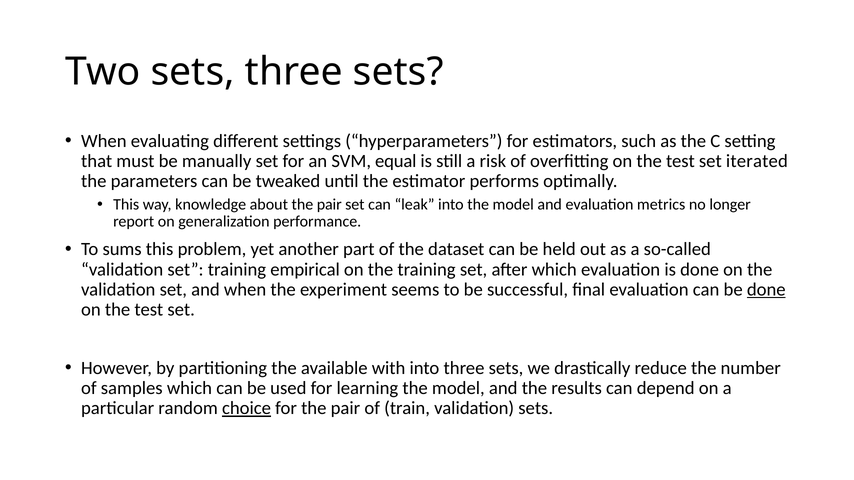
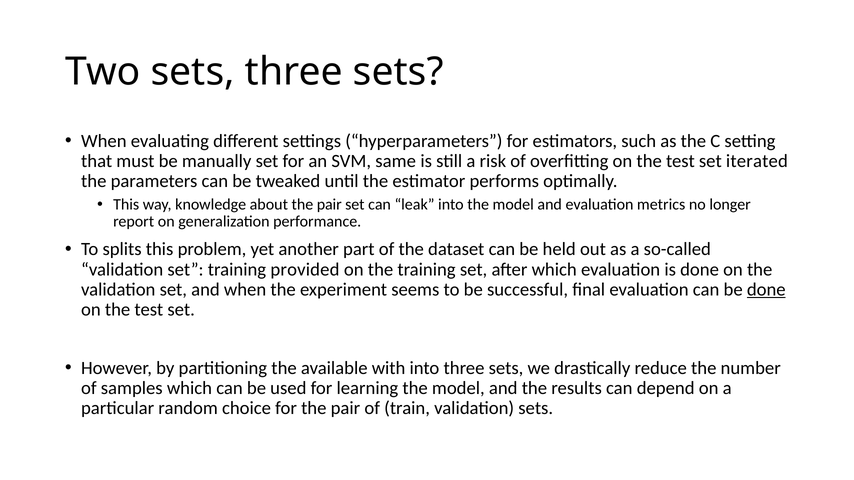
equal: equal -> same
sums: sums -> splits
empirical: empirical -> provided
choice underline: present -> none
